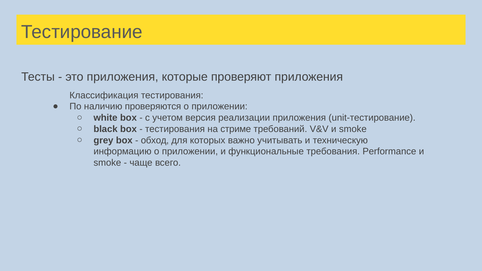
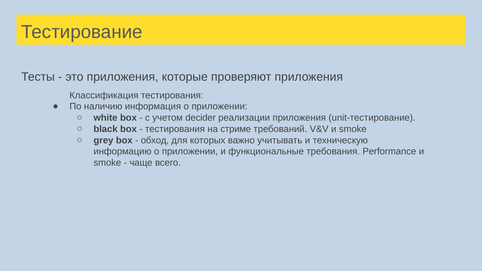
проверяются: проверяются -> информация
версия: версия -> decider
